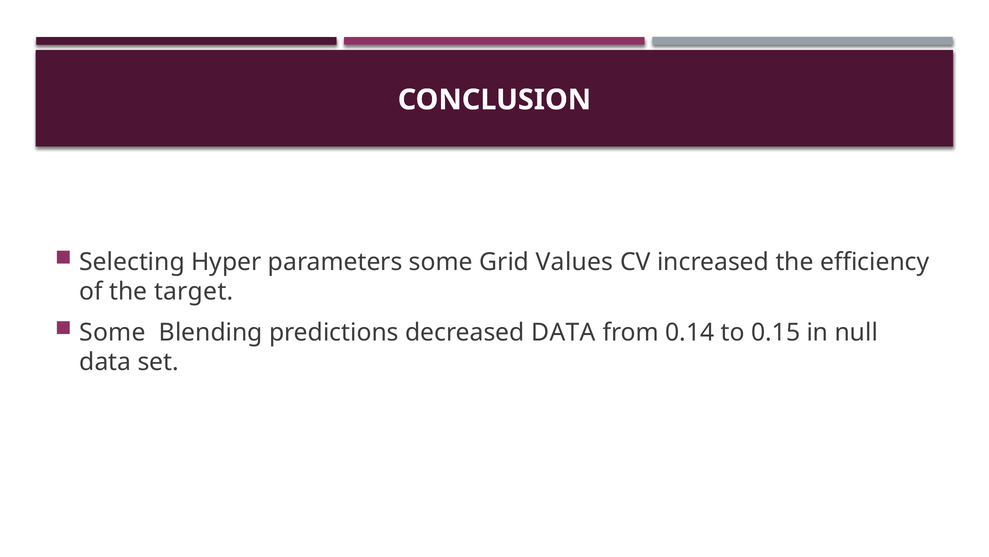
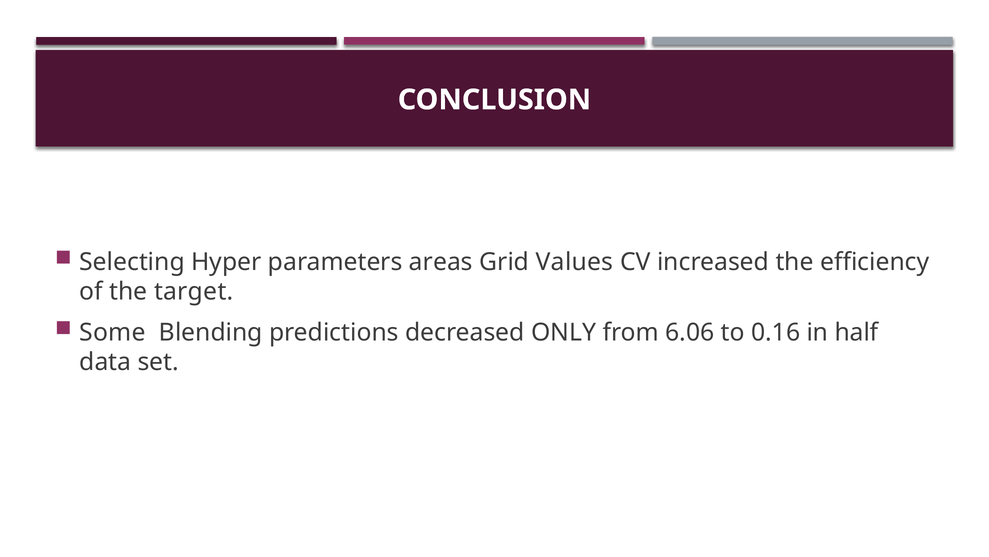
parameters some: some -> areas
decreased DATA: DATA -> ONLY
0.14: 0.14 -> 6.06
0.15: 0.15 -> 0.16
null: null -> half
